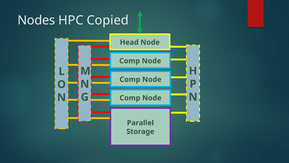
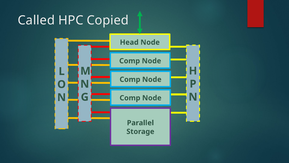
Nodes: Nodes -> Called
